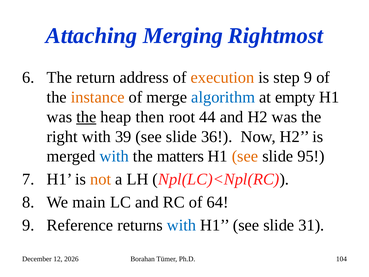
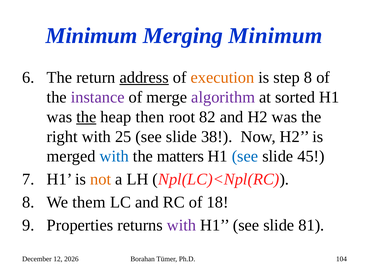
Attaching at (91, 36): Attaching -> Minimum
Merging Rightmost: Rightmost -> Minimum
address underline: none -> present
step 9: 9 -> 8
instance colour: orange -> purple
algorithm colour: blue -> purple
empty: empty -> sorted
44: 44 -> 82
39: 39 -> 25
36: 36 -> 38
see at (245, 156) colour: orange -> blue
95: 95 -> 45
main: main -> them
64: 64 -> 18
Reference: Reference -> Properties
with at (181, 225) colour: blue -> purple
31: 31 -> 81
